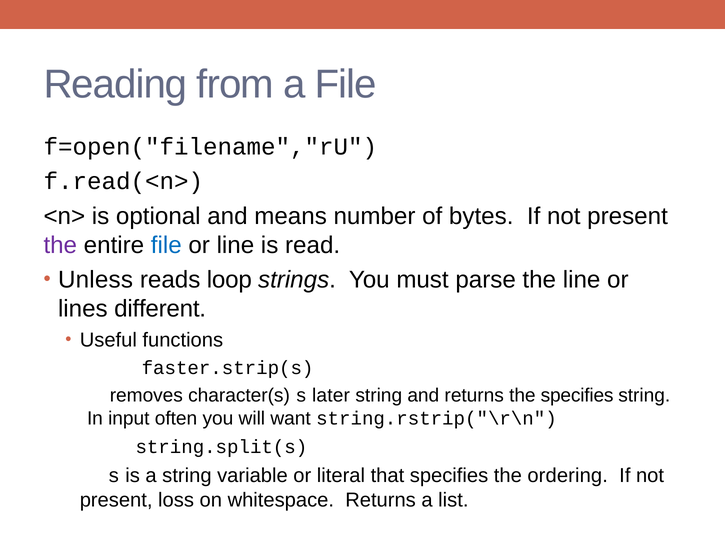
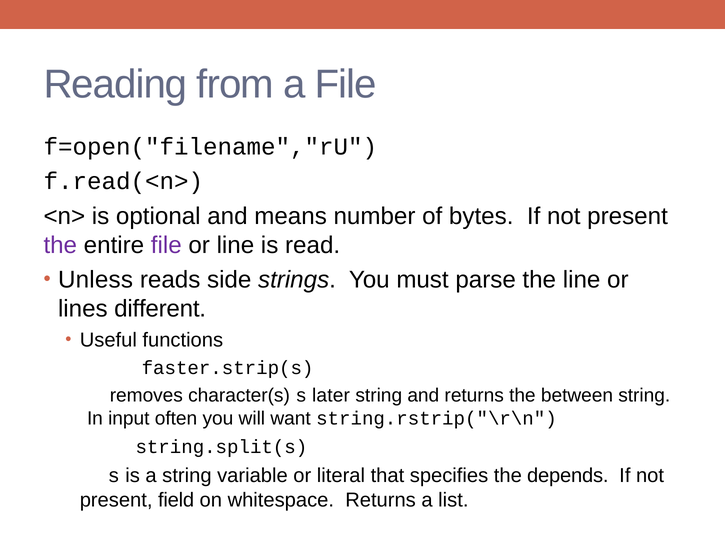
file at (166, 245) colour: blue -> purple
loop: loop -> side
the specifies: specifies -> between
ordering: ordering -> depends
loss: loss -> field
